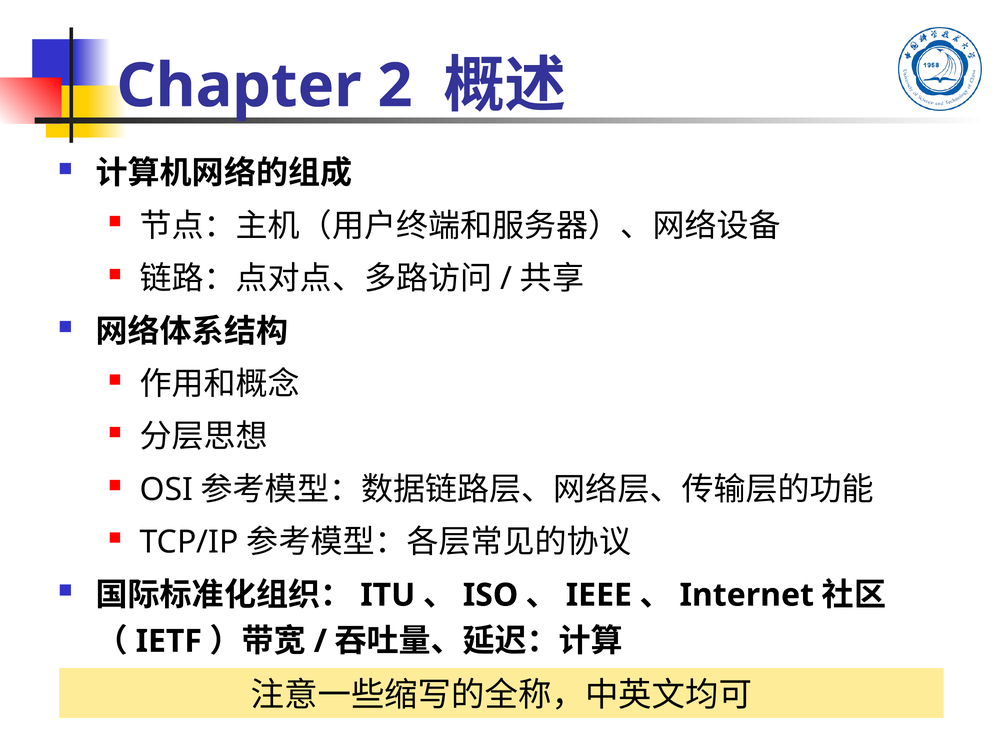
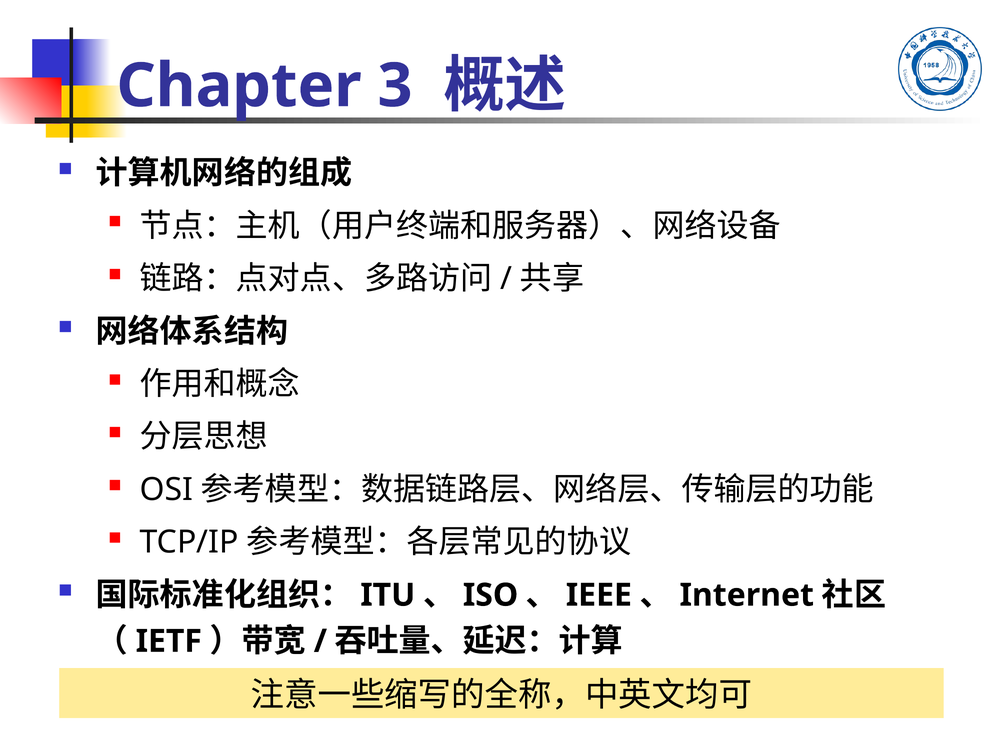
2: 2 -> 3
